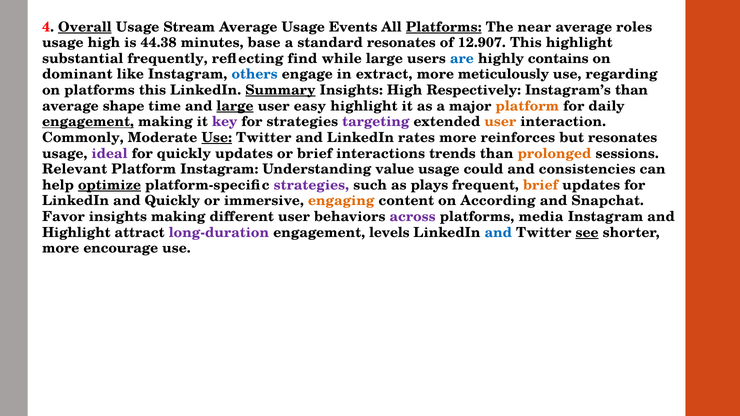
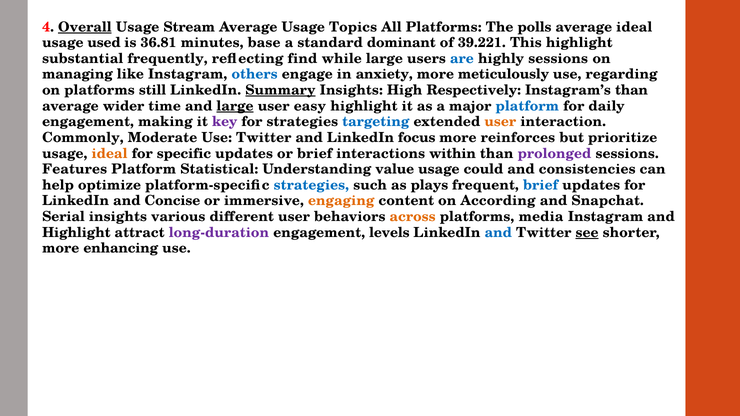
Events: Events -> Topics
Platforms at (444, 27) underline: present -> none
near: near -> polls
average roles: roles -> ideal
usage high: high -> used
44.38: 44.38 -> 36.81
standard resonates: resonates -> dominant
12.907: 12.907 -> 39.221
highly contains: contains -> sessions
dominant: dominant -> managing
extract: extract -> anxiety
platforms this: this -> still
shape: shape -> wider
platform at (527, 106) colour: orange -> blue
engagement at (88, 122) underline: present -> none
targeting colour: purple -> blue
Use at (217, 138) underline: present -> none
rates: rates -> focus
but resonates: resonates -> prioritize
ideal at (110, 154) colour: purple -> orange
for quickly: quickly -> specific
trends: trends -> within
prolonged colour: orange -> purple
Relevant: Relevant -> Features
Platform Instagram: Instagram -> Statistical
optimize underline: present -> none
strategies at (311, 185) colour: purple -> blue
brief at (541, 185) colour: orange -> blue
and Quickly: Quickly -> Concise
Favor: Favor -> Serial
insights making: making -> various
across colour: purple -> orange
encourage: encourage -> enhancing
